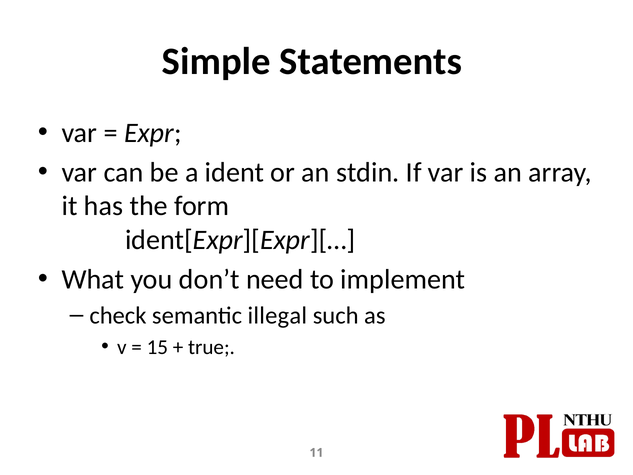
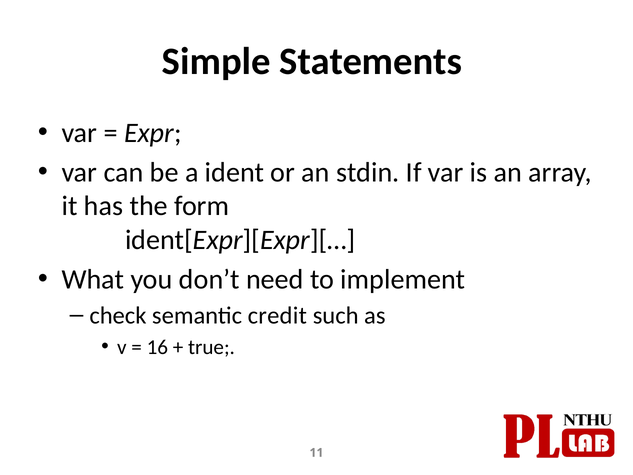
illegal: illegal -> credit
15: 15 -> 16
